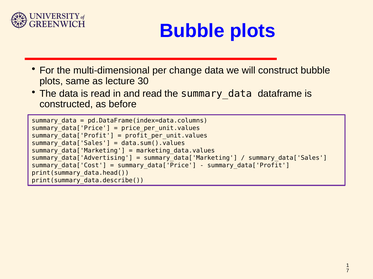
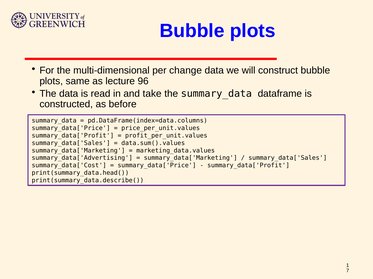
30: 30 -> 96
and read: read -> take
